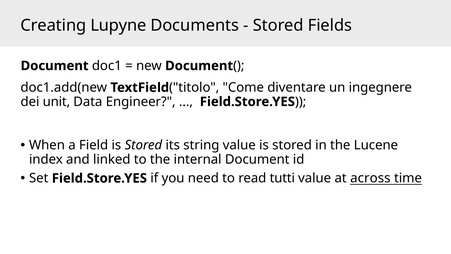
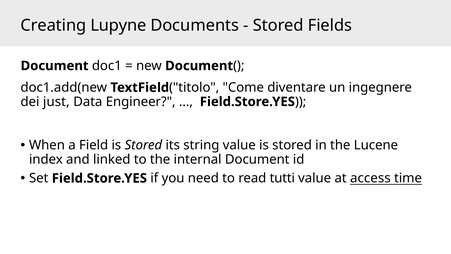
unit: unit -> just
across: across -> access
